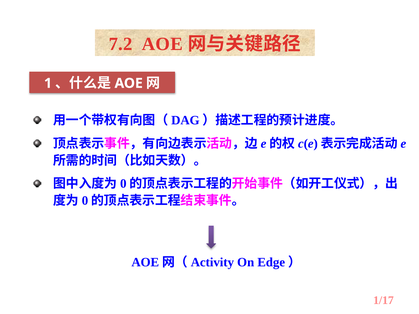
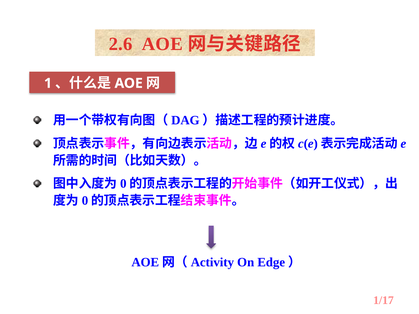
7.2: 7.2 -> 2.6
